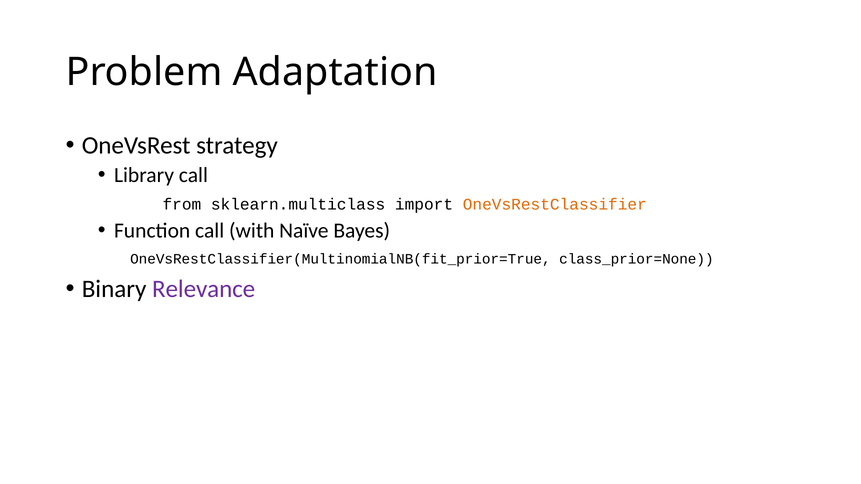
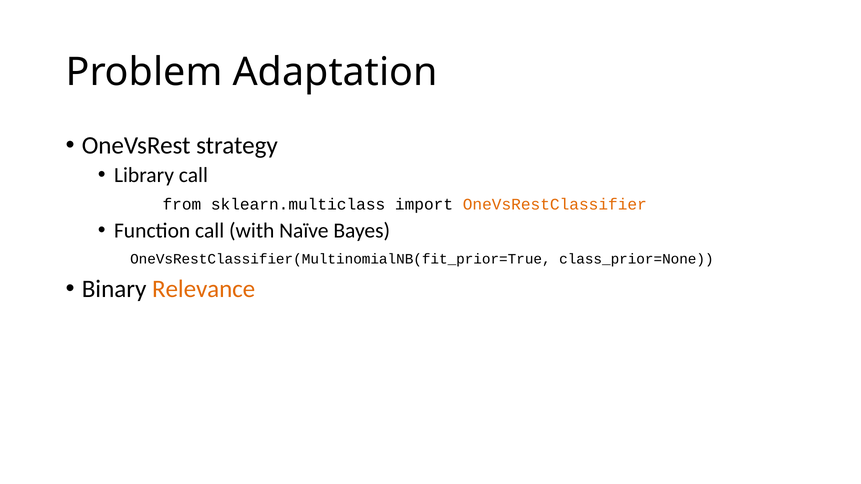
Relevance colour: purple -> orange
